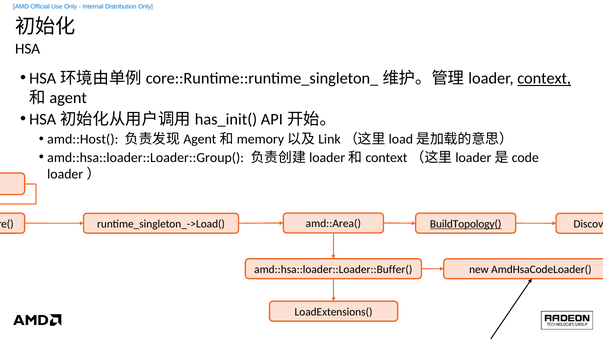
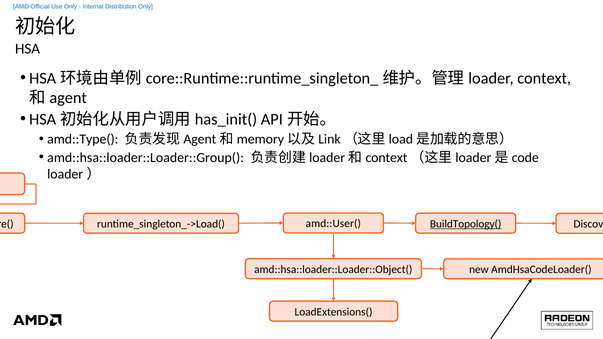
context underline: present -> none
amd::Host(: amd::Host( -> amd::Type(
amd::Area(: amd::Area( -> amd::User(
amd::hsa::loader::Loader::Buffer(: amd::hsa::loader::Loader::Buffer( -> amd::hsa::loader::Loader::Object(
